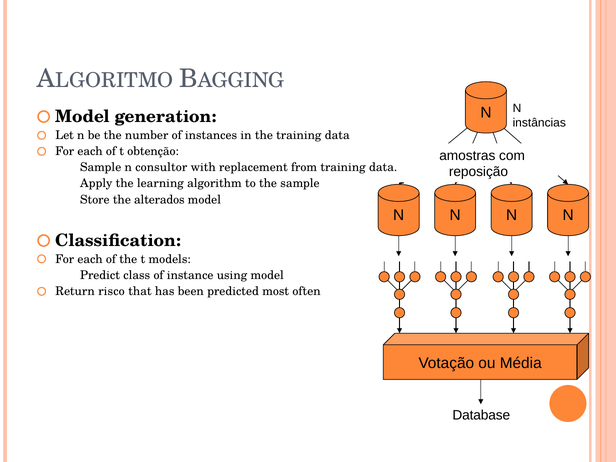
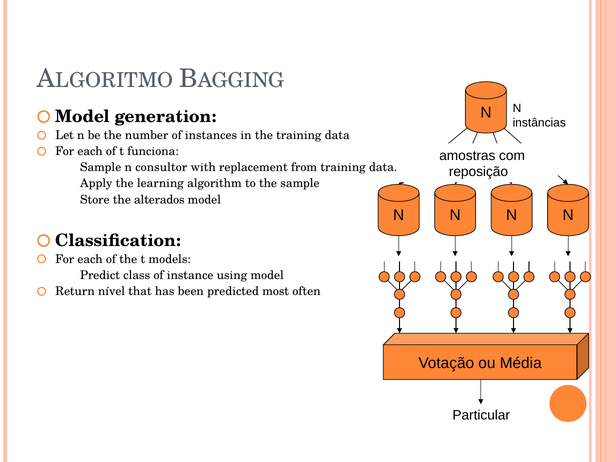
obtenção: obtenção -> funciona
risco: risco -> nível
Database: Database -> Particular
